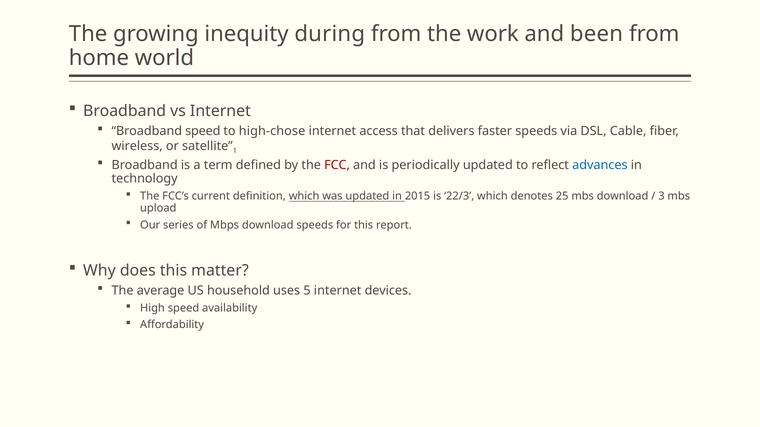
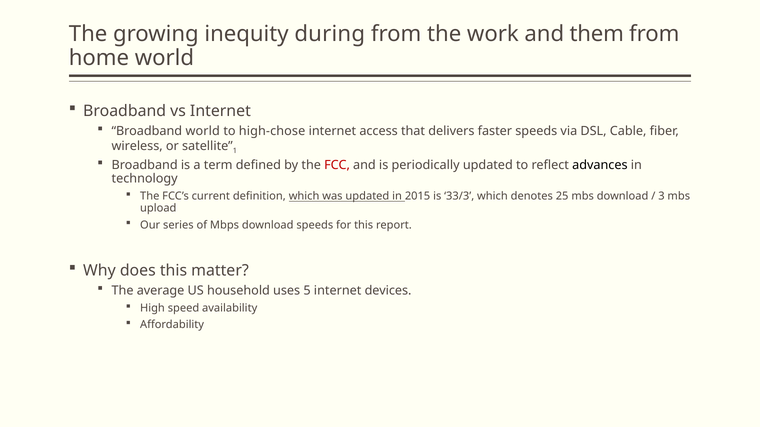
been: been -> them
Broadband speed: speed -> world
advances colour: blue -> black
22/3: 22/3 -> 33/3
